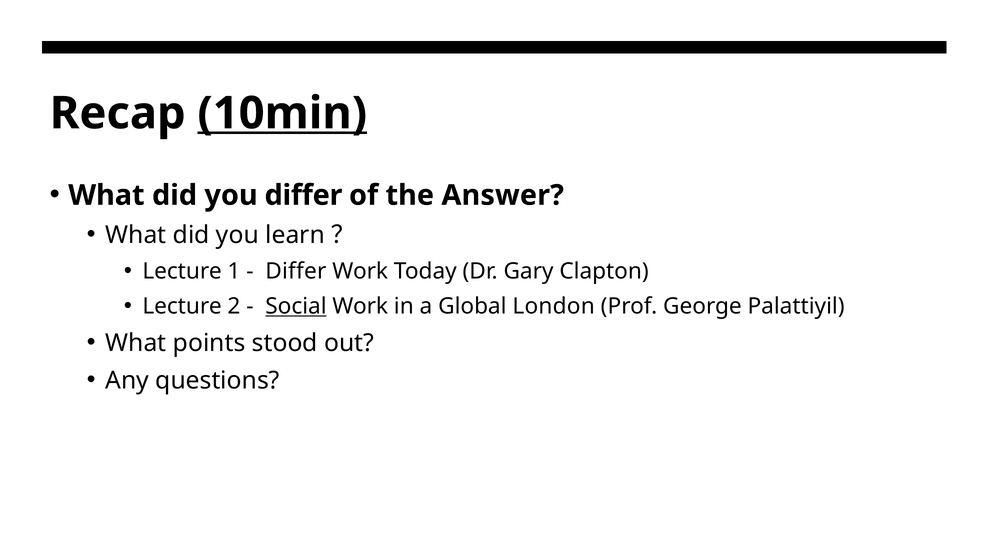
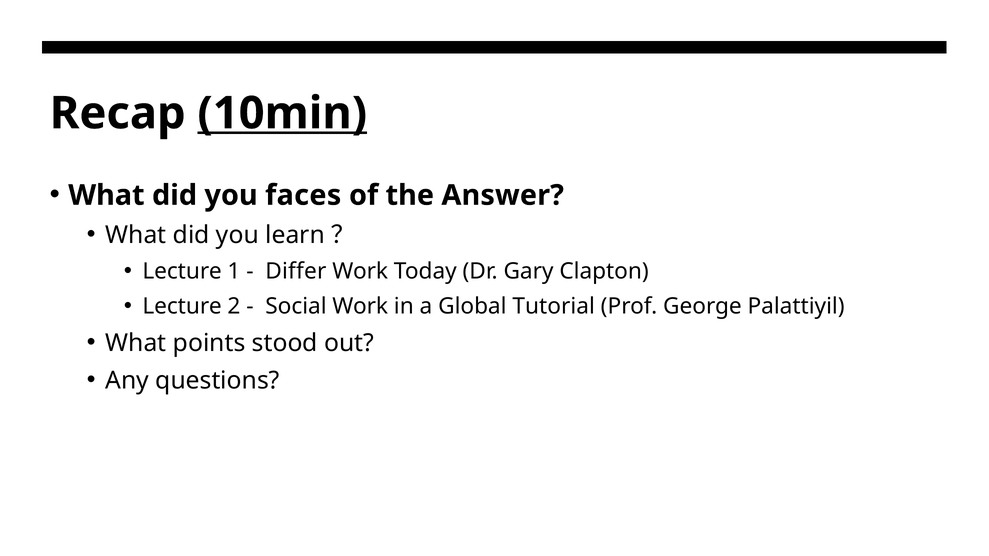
you differ: differ -> faces
Social underline: present -> none
London: London -> Tutorial
